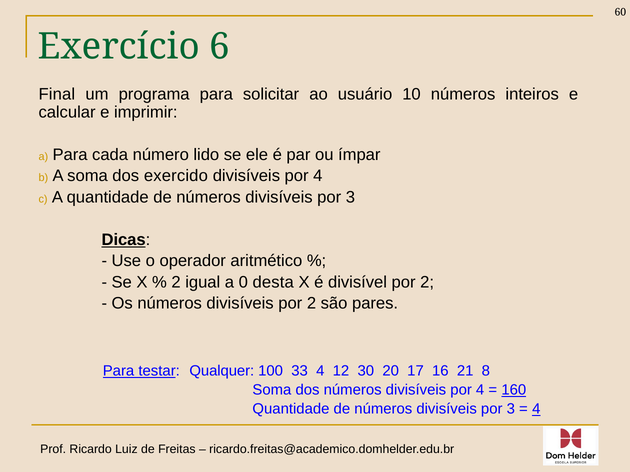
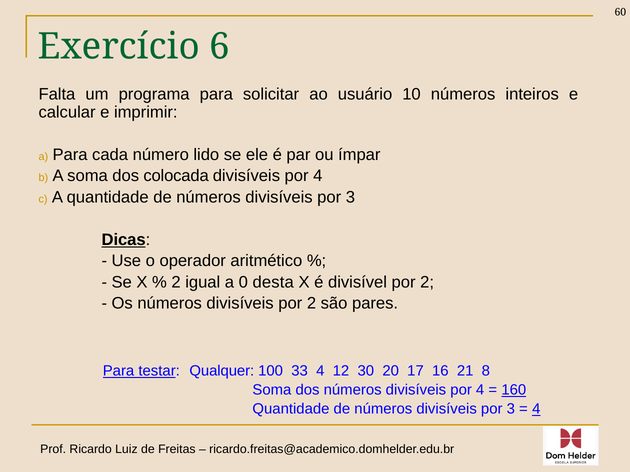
Final: Final -> Falta
exercido: exercido -> colocada
